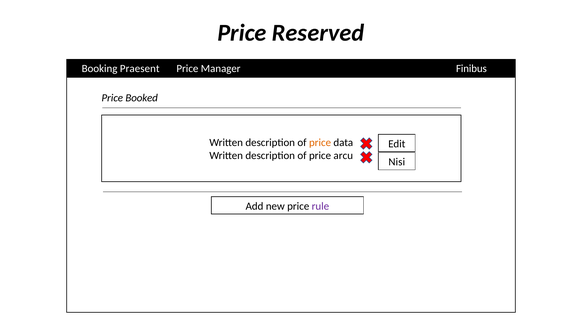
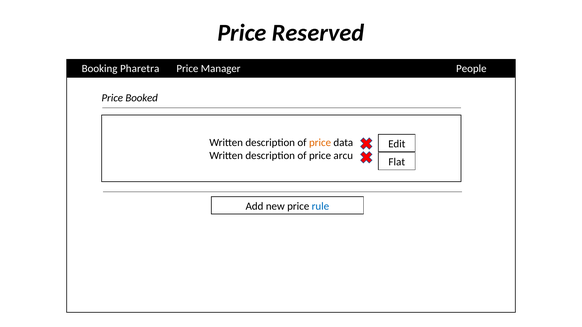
Praesent: Praesent -> Pharetra
Finibus: Finibus -> People
Nisi: Nisi -> Flat
rule colour: purple -> blue
